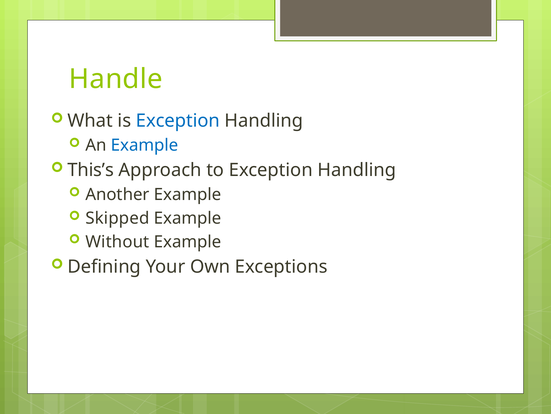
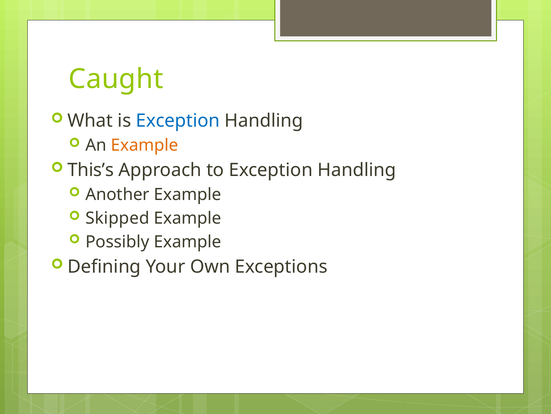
Handle: Handle -> Caught
Example at (145, 145) colour: blue -> orange
Without: Without -> Possibly
